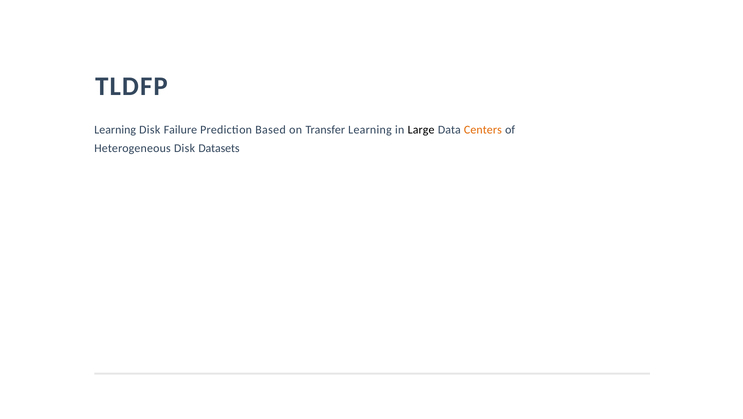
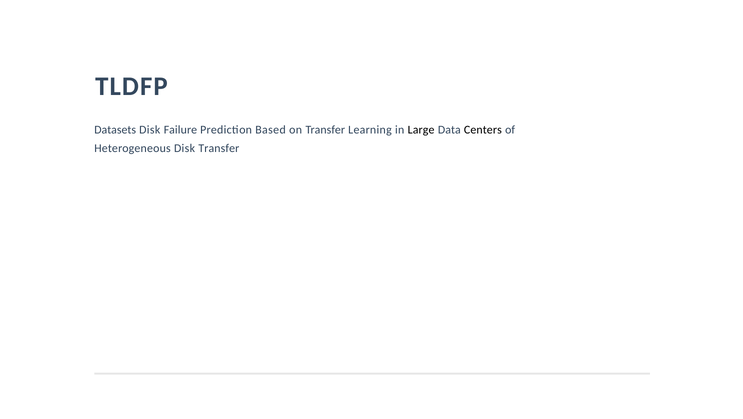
Learning at (115, 130): Learning -> Datasets
Centers colour: orange -> black
Disk Datasets: Datasets -> Transfer
